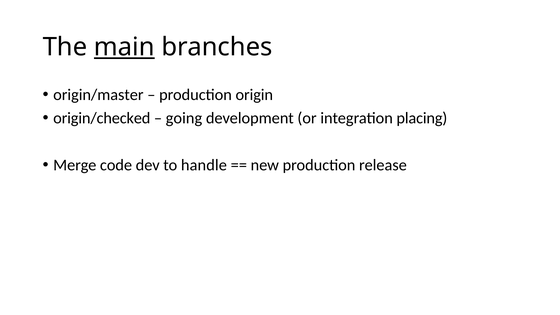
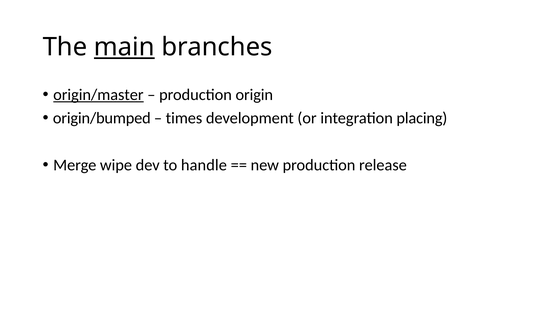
origin/master underline: none -> present
origin/checked: origin/checked -> origin/bumped
going: going -> times
code: code -> wipe
